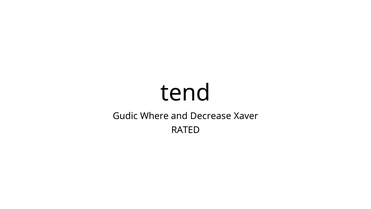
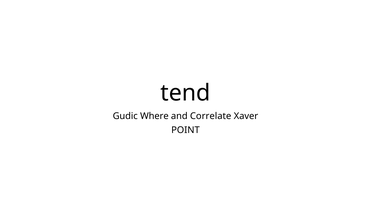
Decrease: Decrease -> Correlate
RATED: RATED -> POINT
